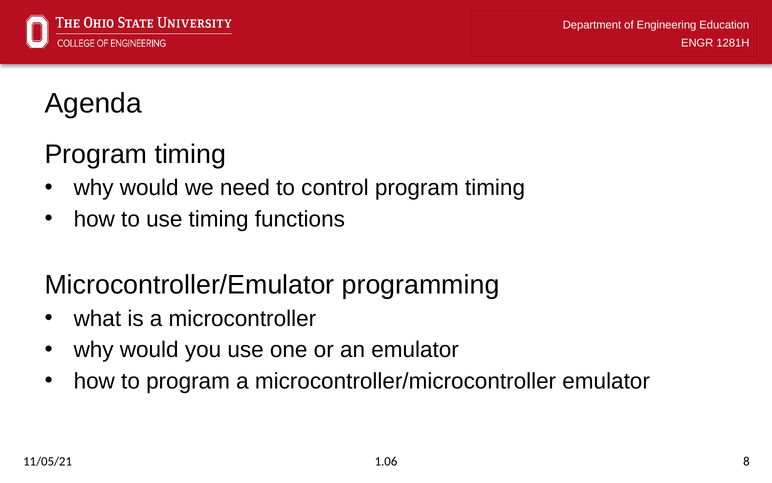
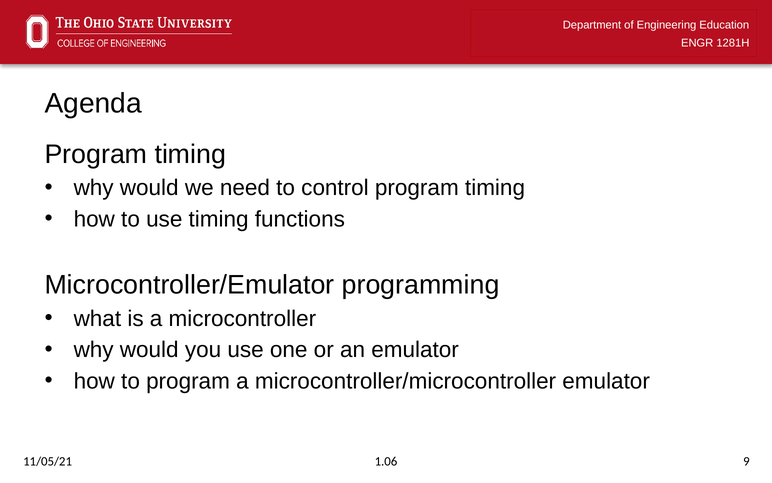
8: 8 -> 9
